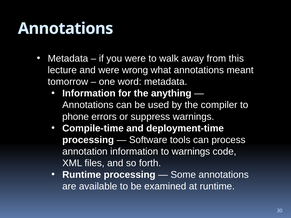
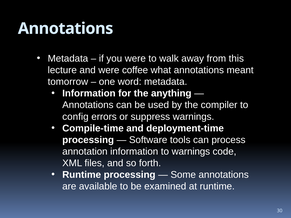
wrong: wrong -> coffee
phone: phone -> config
